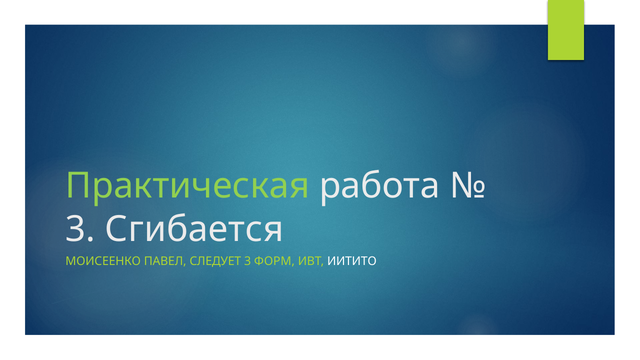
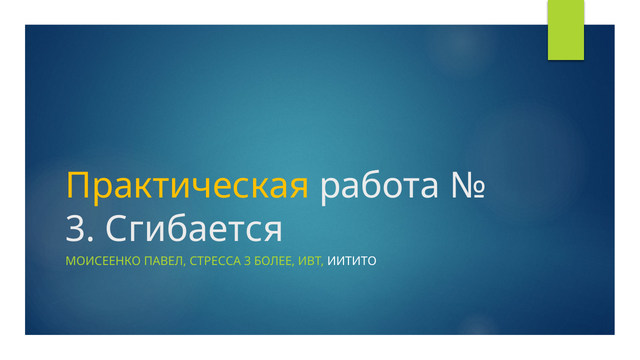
Практическая colour: light green -> yellow
СЛЕДУЕТ: СЛЕДУЕТ -> СТРЕССА
ФОРМ: ФОРМ -> БОЛЕЕ
